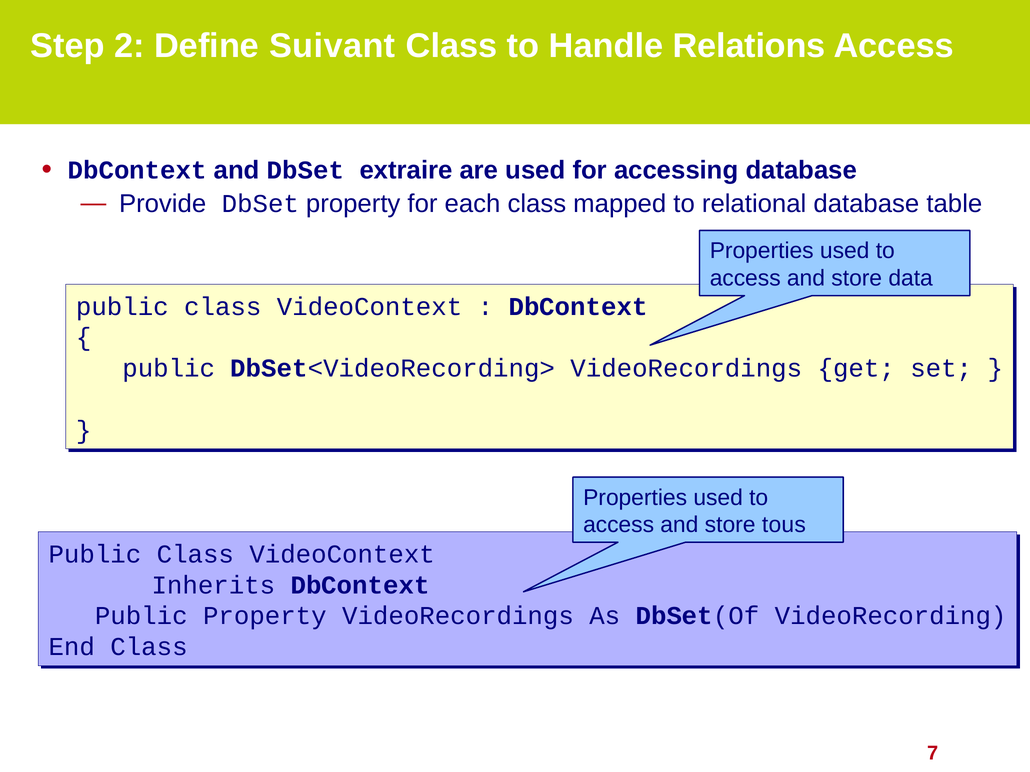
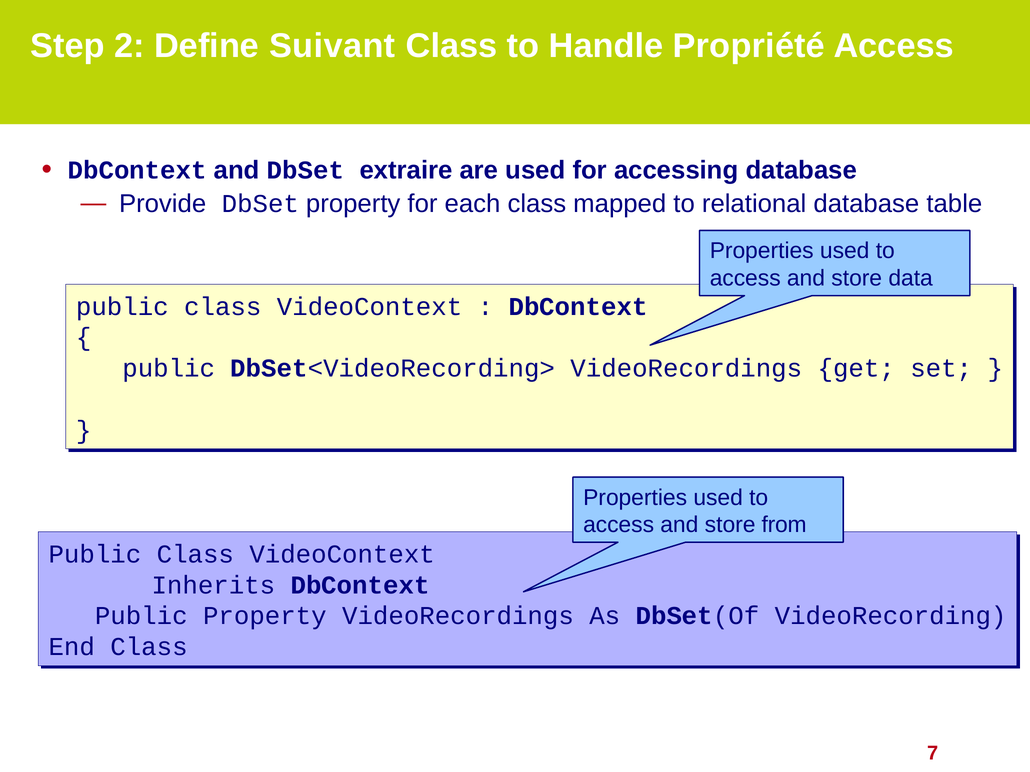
Relations: Relations -> Propriété
tous: tous -> from
